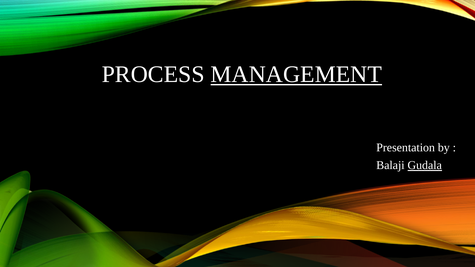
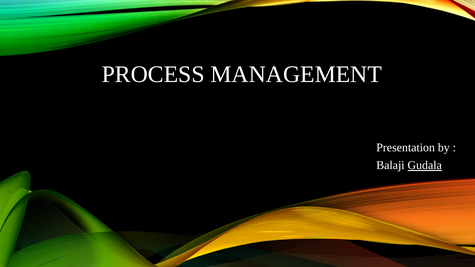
MANAGEMENT underline: present -> none
